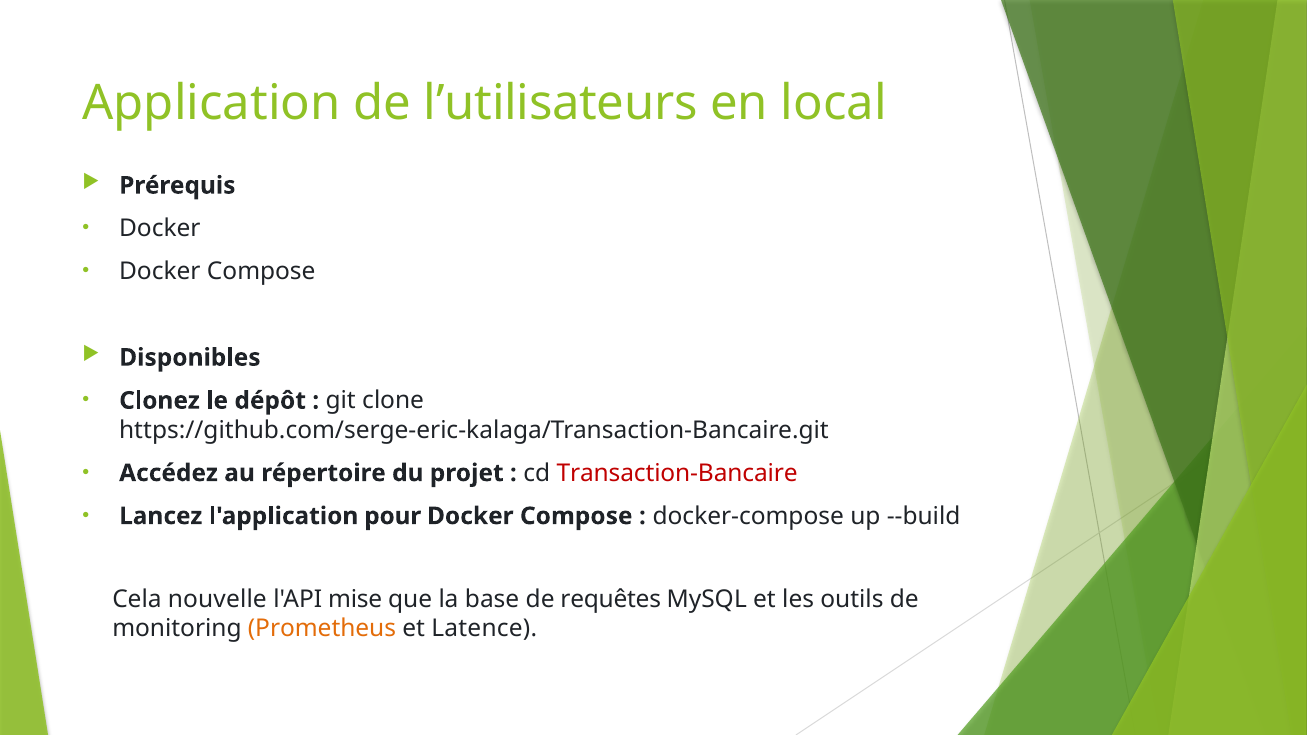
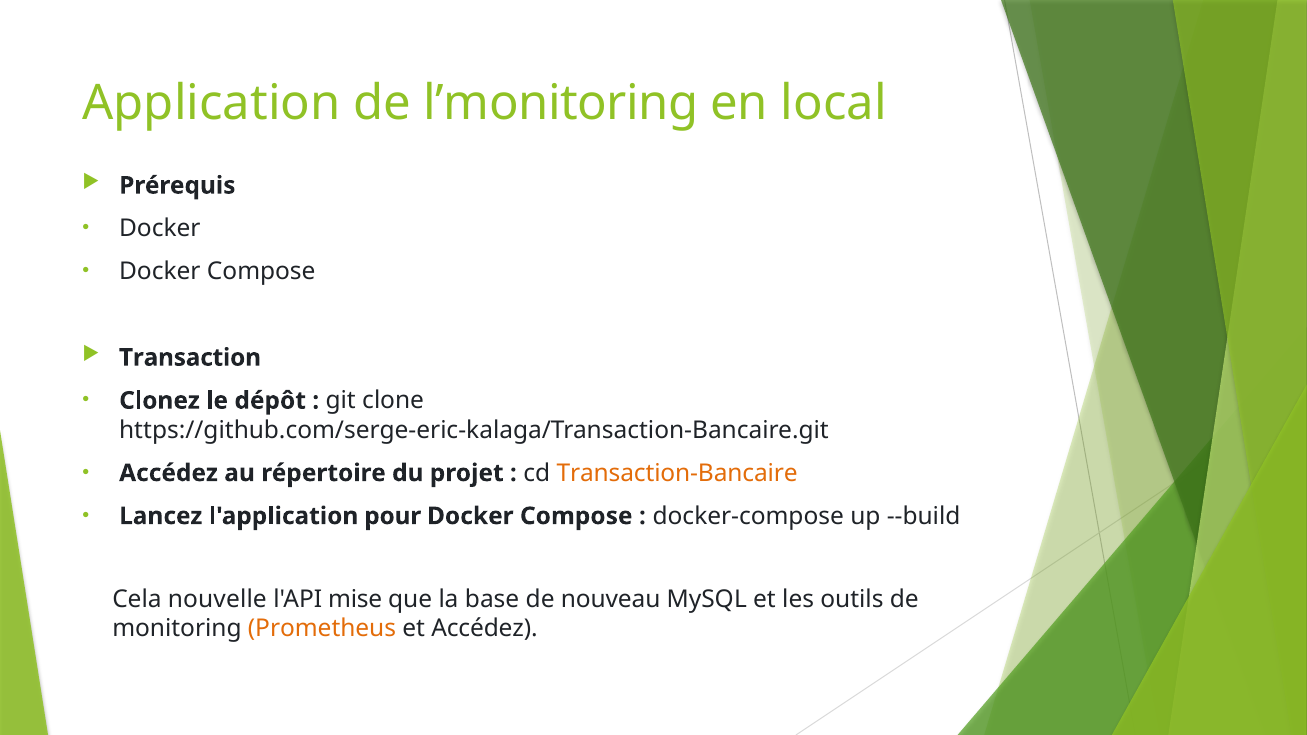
l’utilisateurs: l’utilisateurs -> l’monitoring
Disponibles: Disponibles -> Transaction
Transaction-Bancaire colour: red -> orange
requêtes: requêtes -> nouveau
et Latence: Latence -> Accédez
